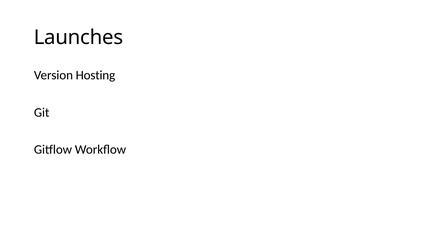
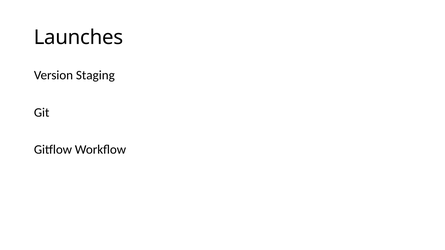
Hosting: Hosting -> Staging
